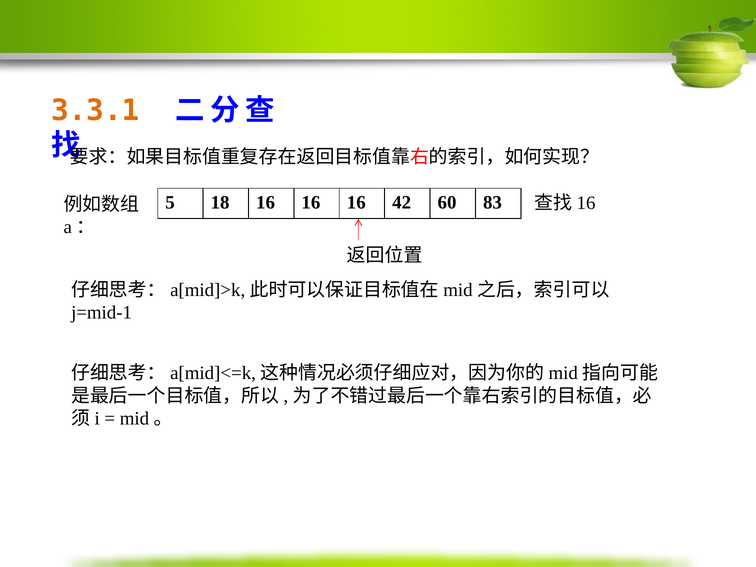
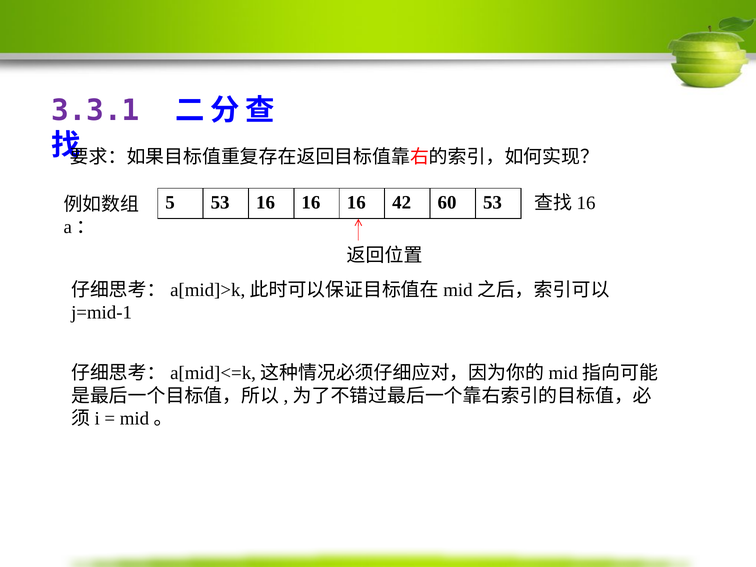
3.3.1 colour: orange -> purple
5 18: 18 -> 53
60 83: 83 -> 53
